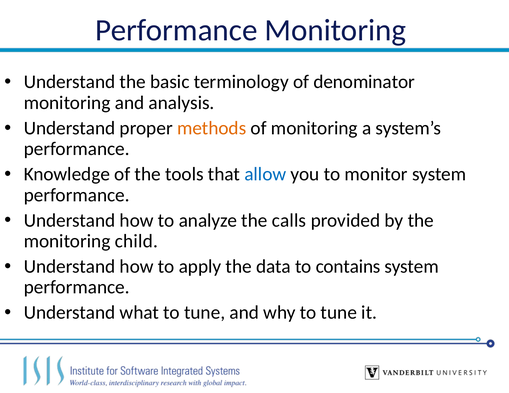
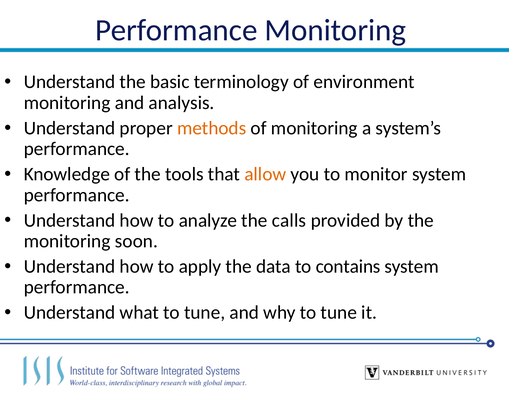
denominator: denominator -> environment
allow colour: blue -> orange
child: child -> soon
